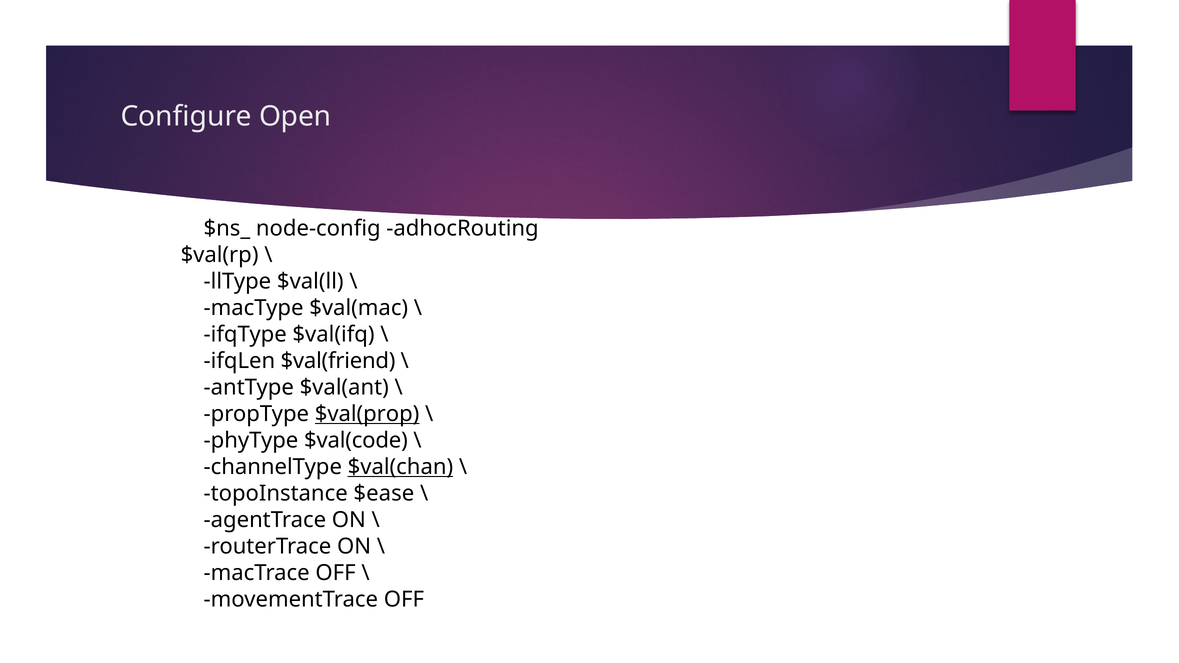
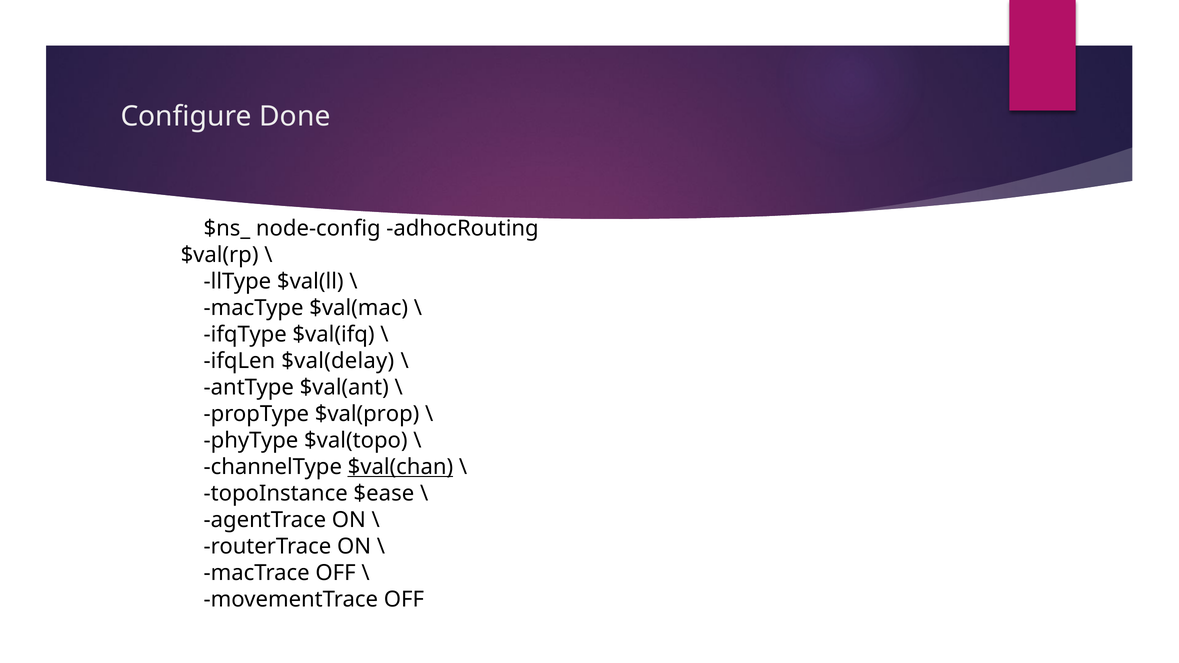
Open: Open -> Done
$val(friend: $val(friend -> $val(delay
$val(prop underline: present -> none
$val(code: $val(code -> $val(topo
